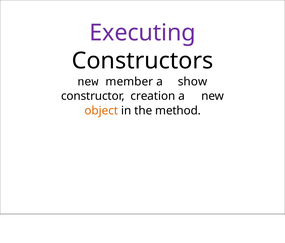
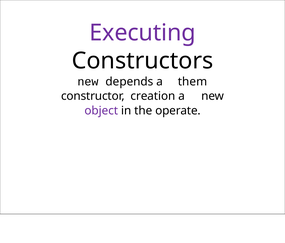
member: member -> depends
show: show -> them
object colour: orange -> purple
method: method -> operate
